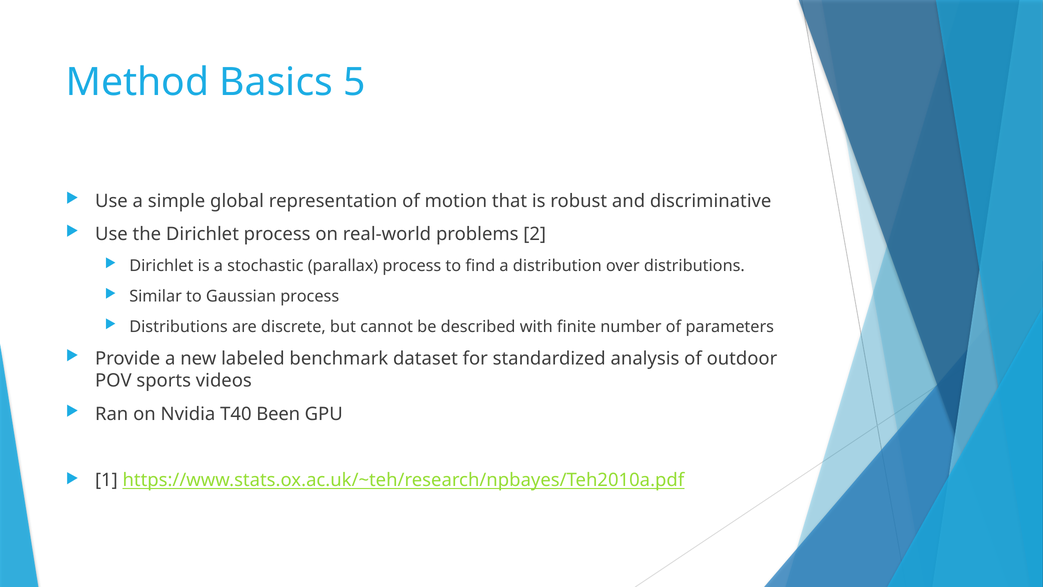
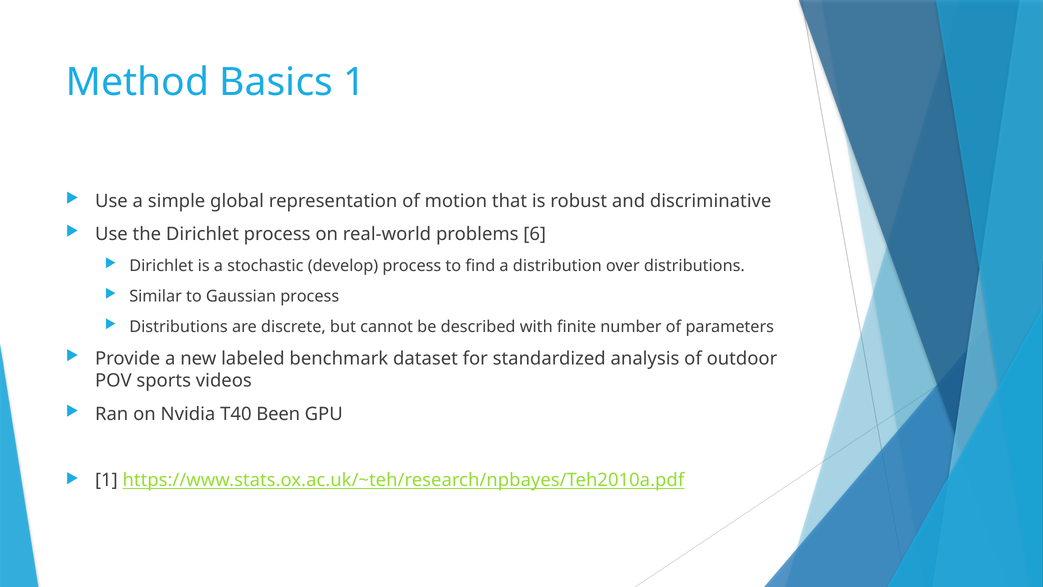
Basics 5: 5 -> 1
2: 2 -> 6
parallax: parallax -> develop
